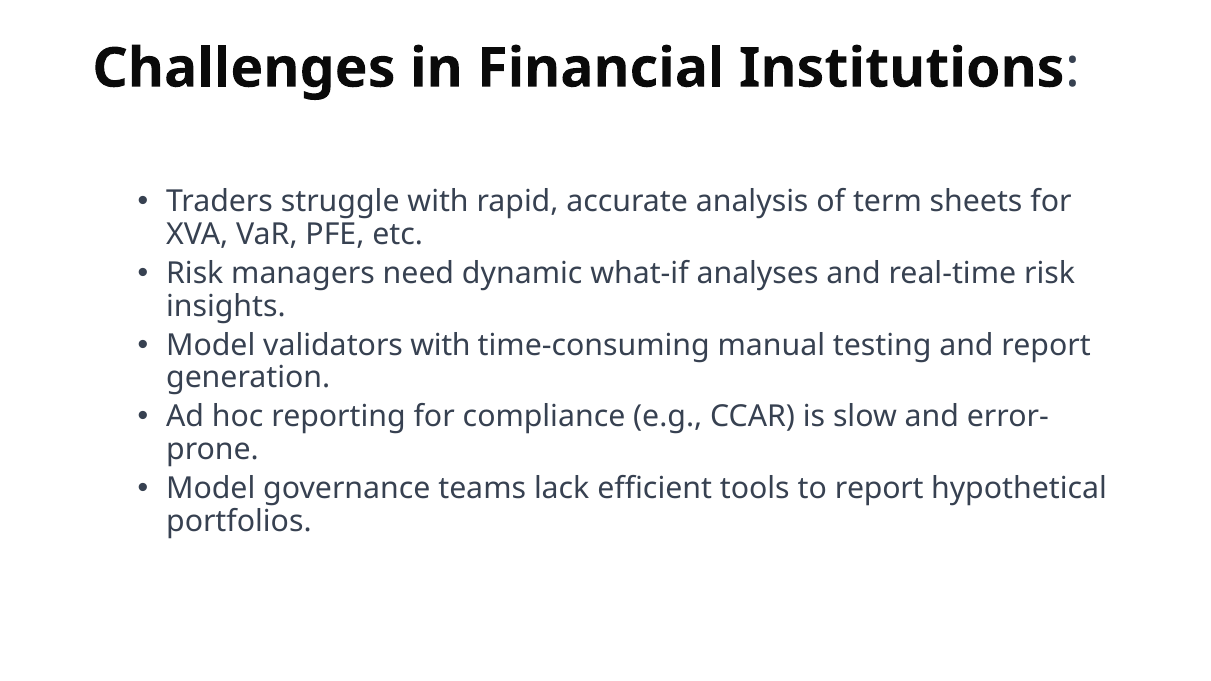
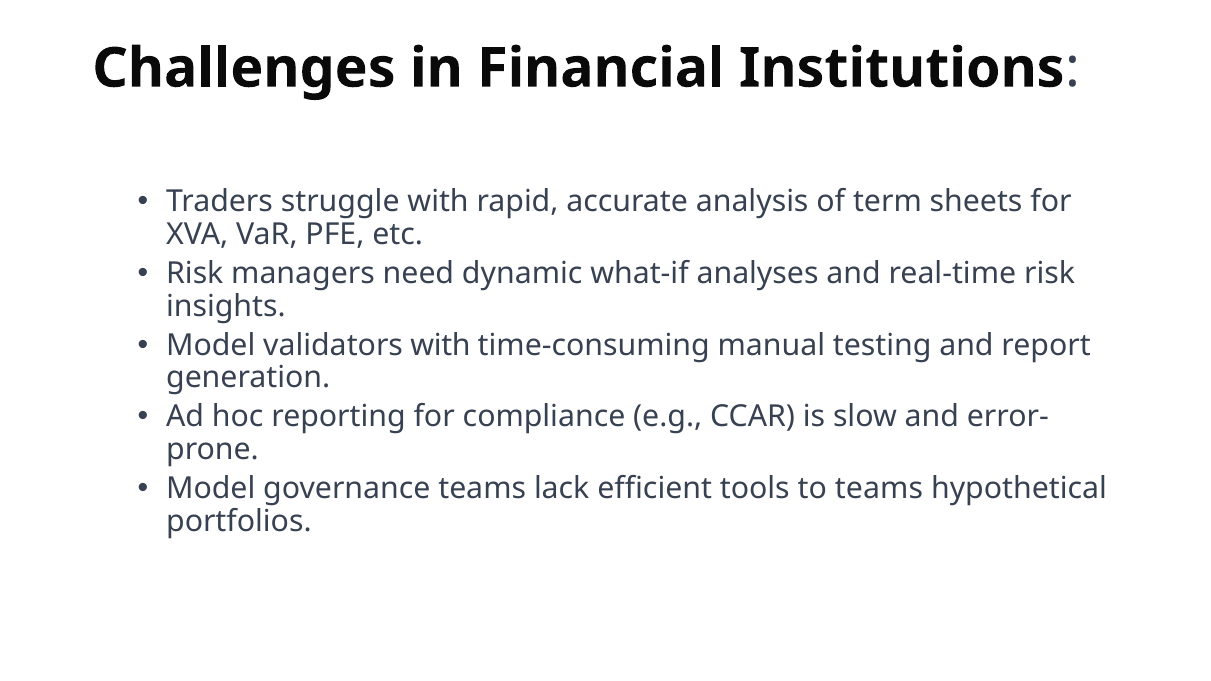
to report: report -> teams
